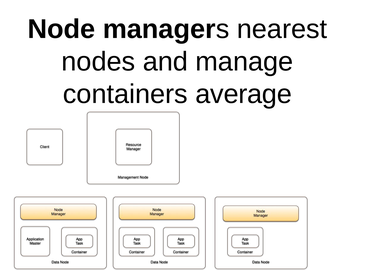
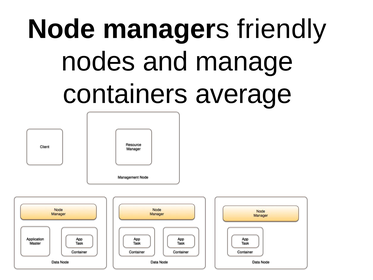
nearest: nearest -> friendly
